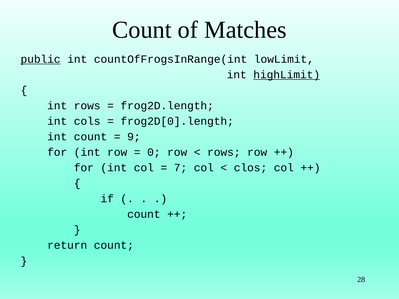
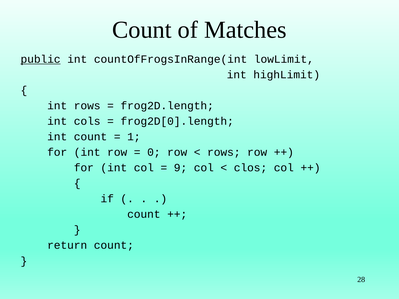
highLimit underline: present -> none
9: 9 -> 1
7: 7 -> 9
